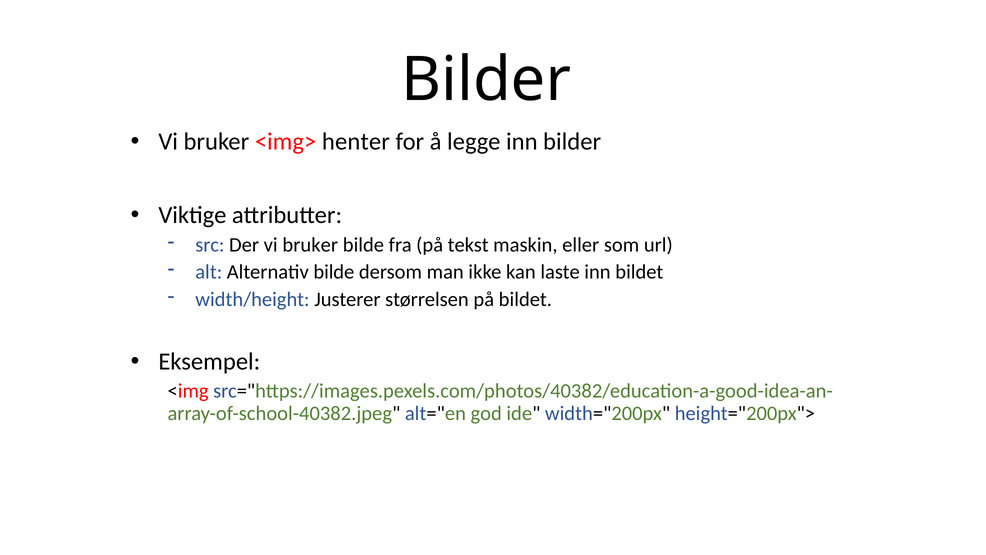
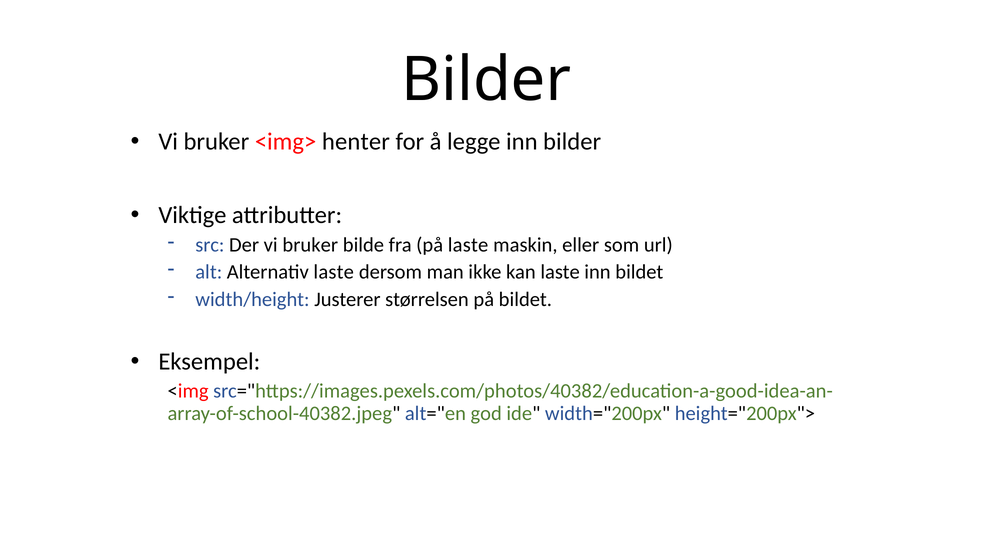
på tekst: tekst -> laste
Alternativ bilde: bilde -> laste
